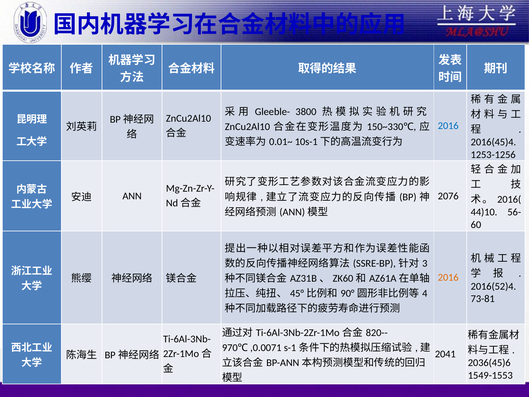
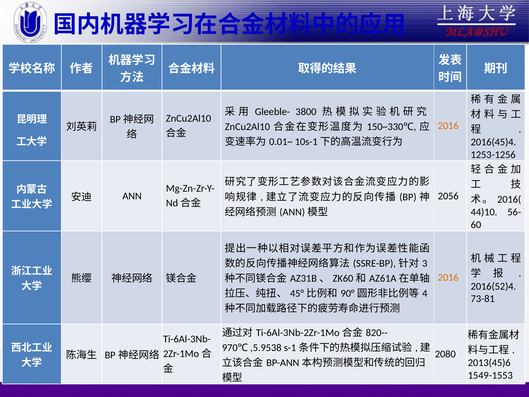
2016 at (448, 126) colour: blue -> orange
2076: 2076 -> 2056
,0.0071: ,0.0071 -> ,5.9538
2041: 2041 -> 2080
2036(45)6: 2036(45)6 -> 2013(45)6
